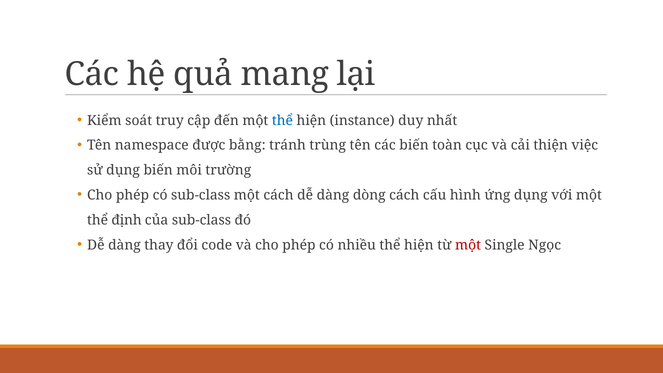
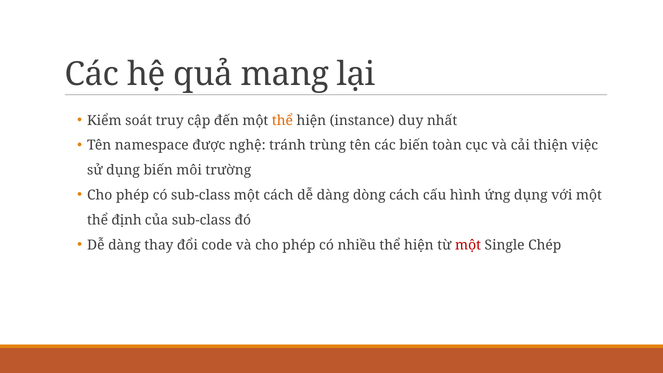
thể at (282, 120) colour: blue -> orange
bằng: bằng -> nghệ
Ngọc: Ngọc -> Chép
